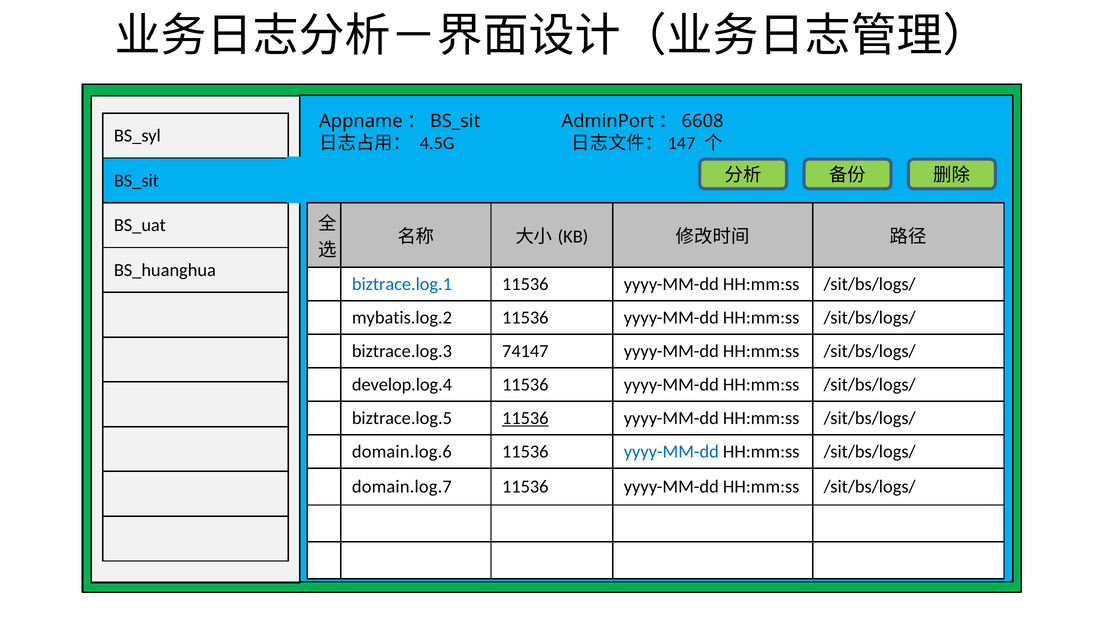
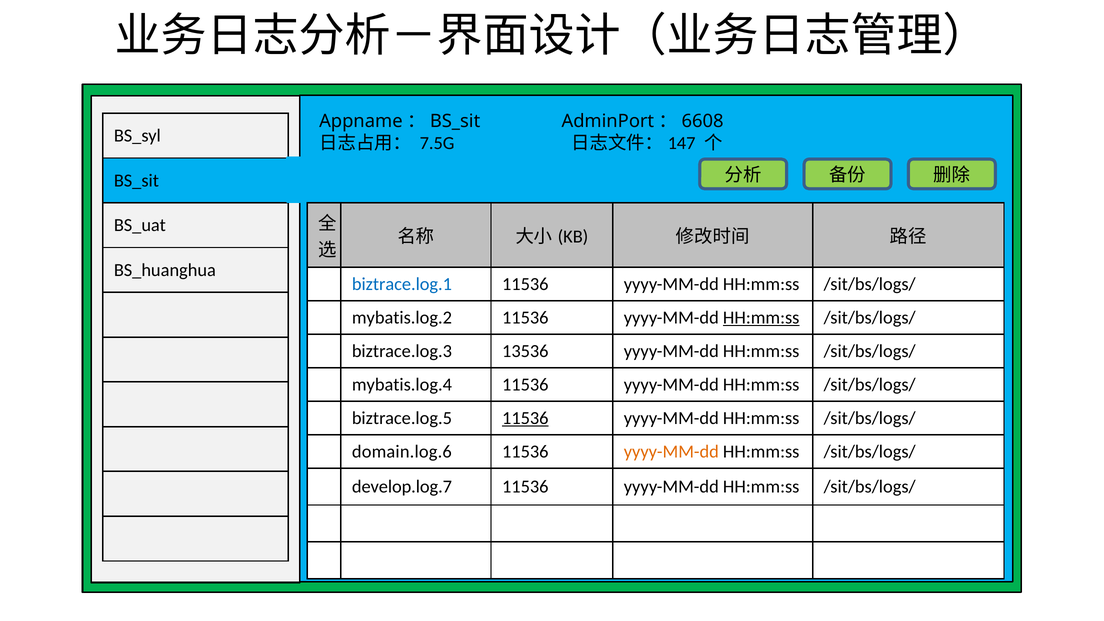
4.5G: 4.5G -> 7.5G
HH:mm:ss at (761, 318) underline: none -> present
74147: 74147 -> 13536
develop.log.4: develop.log.4 -> mybatis.log.4
yyyy-MM-dd at (671, 452) colour: blue -> orange
domain.log.7: domain.log.7 -> develop.log.7
